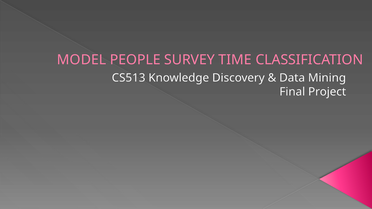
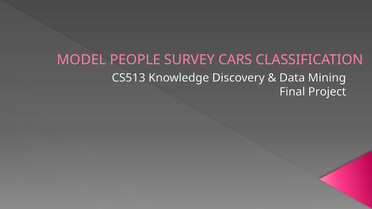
TIME: TIME -> CARS
